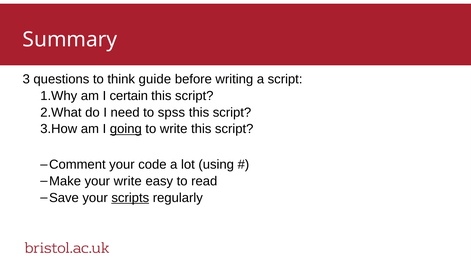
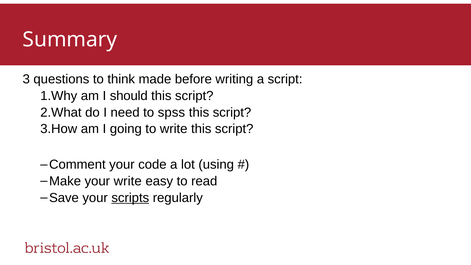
guide: guide -> made
certain: certain -> should
going underline: present -> none
